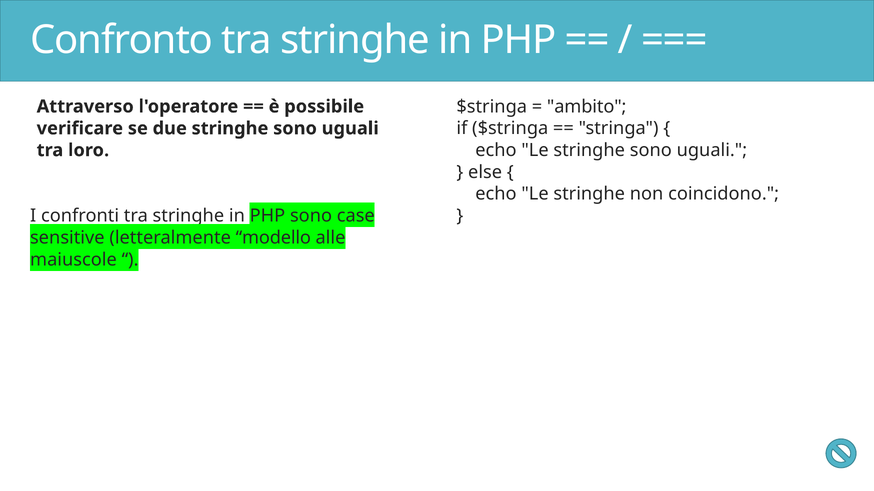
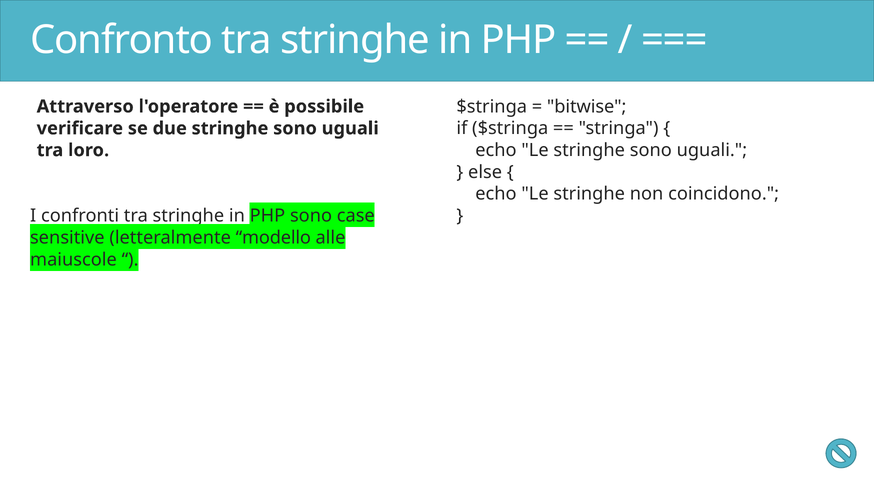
ambito: ambito -> bitwise
